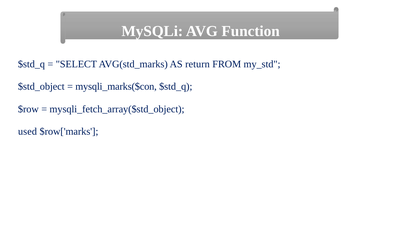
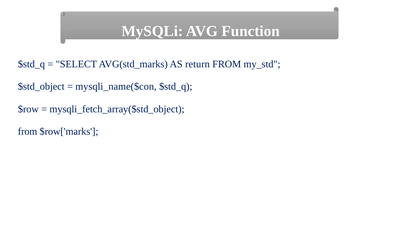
mysqli_marks($con: mysqli_marks($con -> mysqli_name($con
used at (27, 131): used -> from
